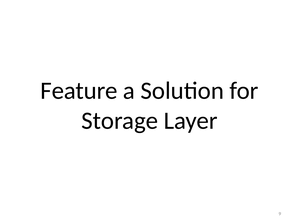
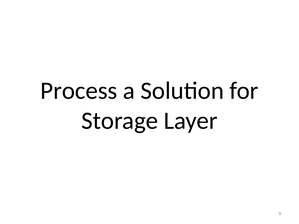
Feature: Feature -> Process
